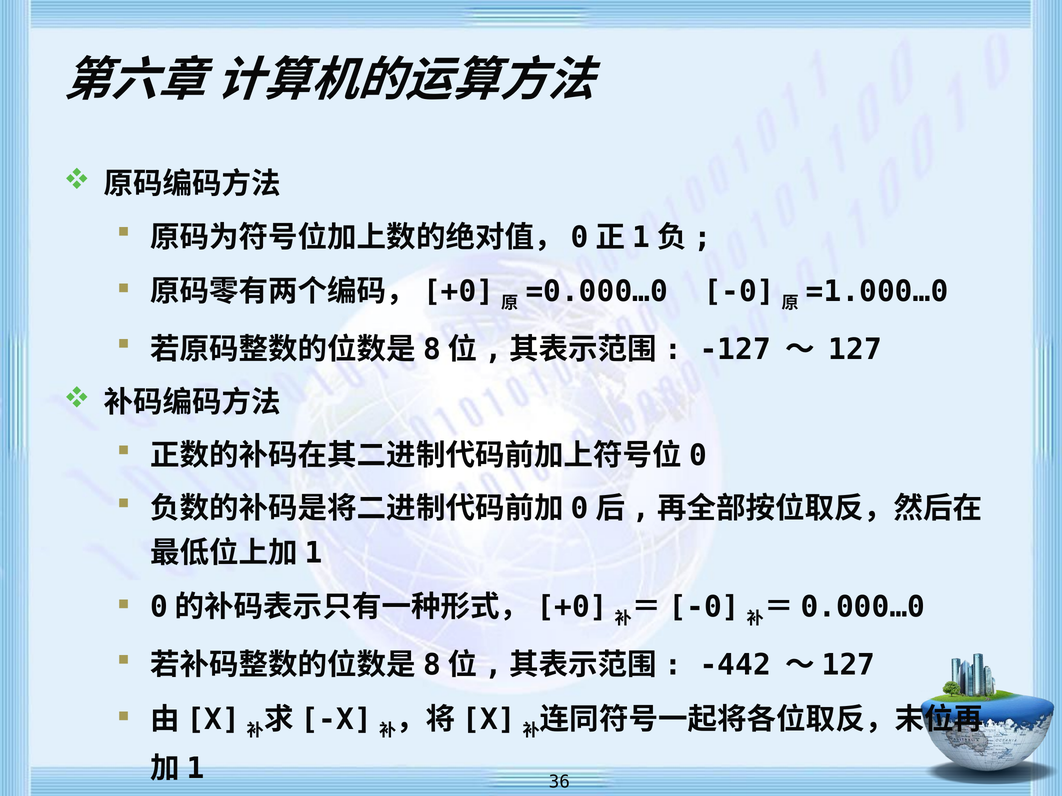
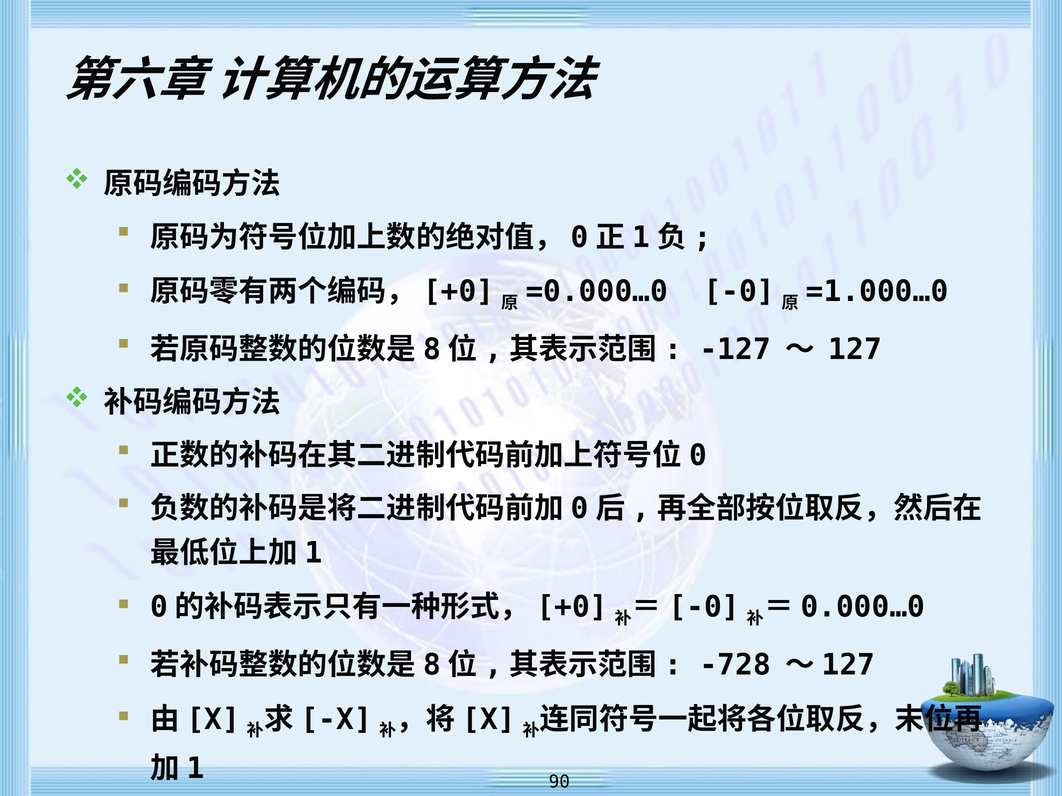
-442: -442 -> -728
36: 36 -> 90
